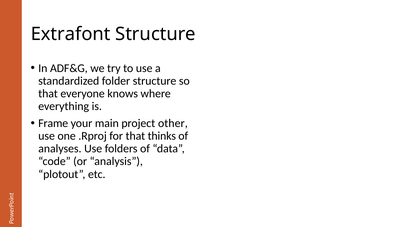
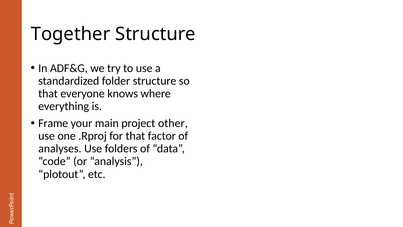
Extrafont: Extrafont -> Together
thinks: thinks -> factor
